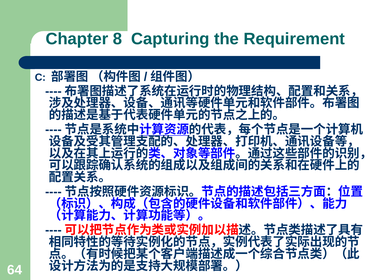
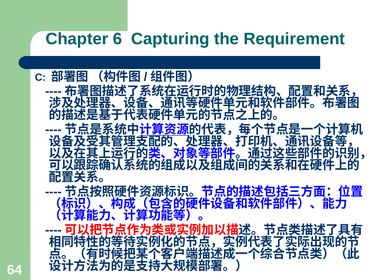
8: 8 -> 6
